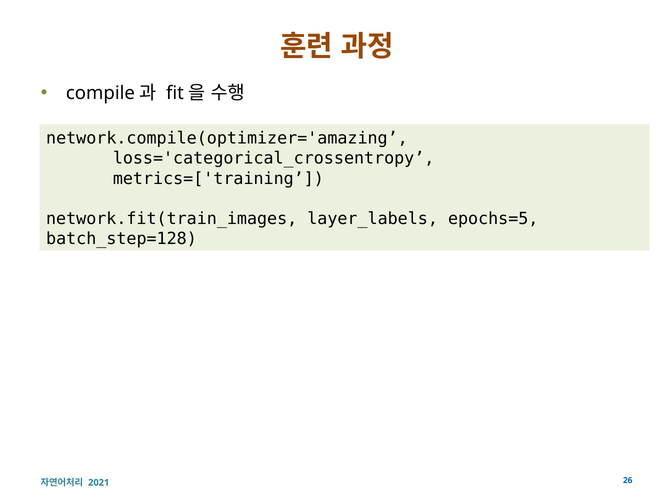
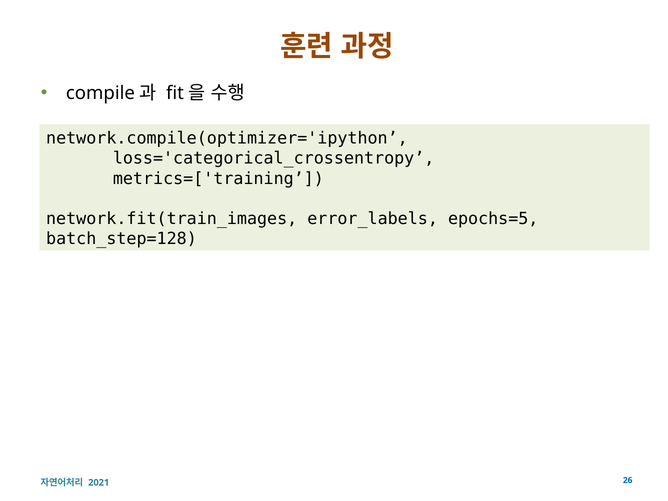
network.compile(optimizer='amazing: network.compile(optimizer='amazing -> network.compile(optimizer='ipython
layer_labels: layer_labels -> error_labels
